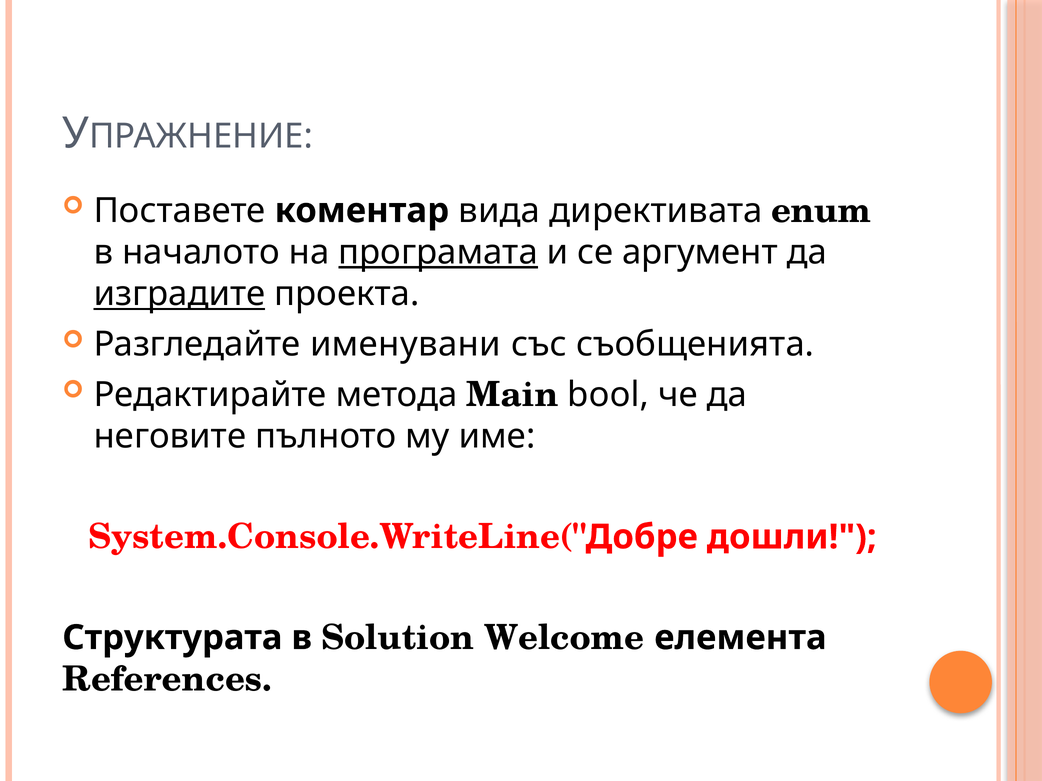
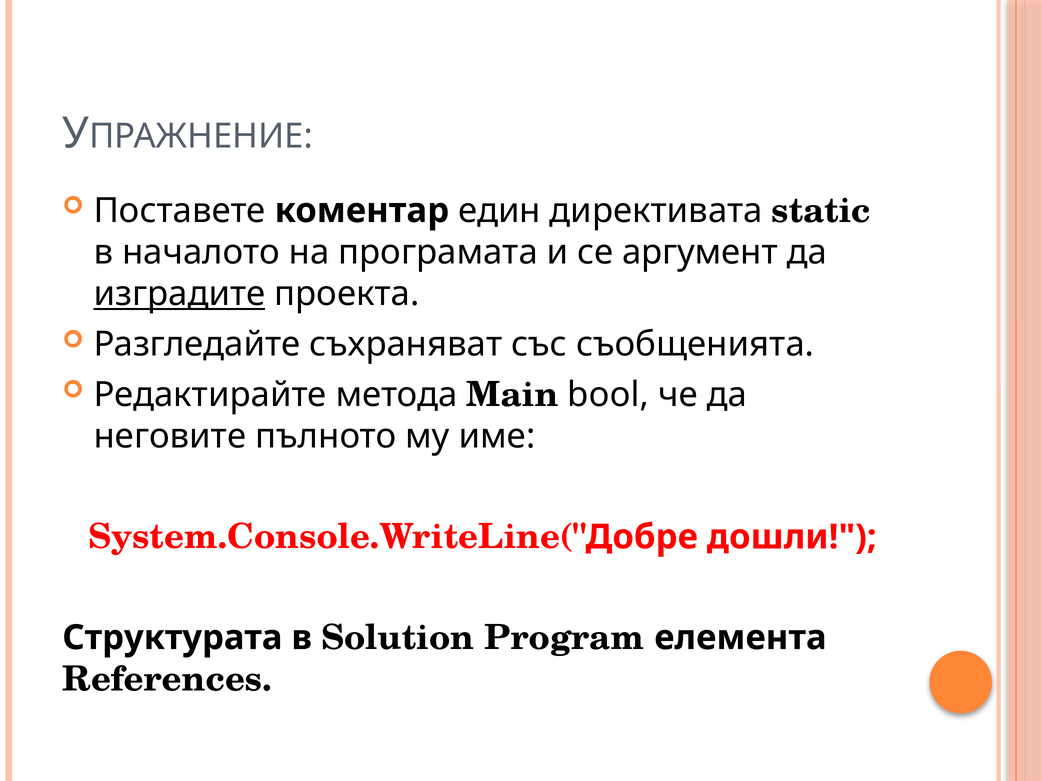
вида: вида -> един
enum: enum -> static
програмата underline: present -> none
именувани: именувани -> съхраняват
Welcome: Welcome -> Program
